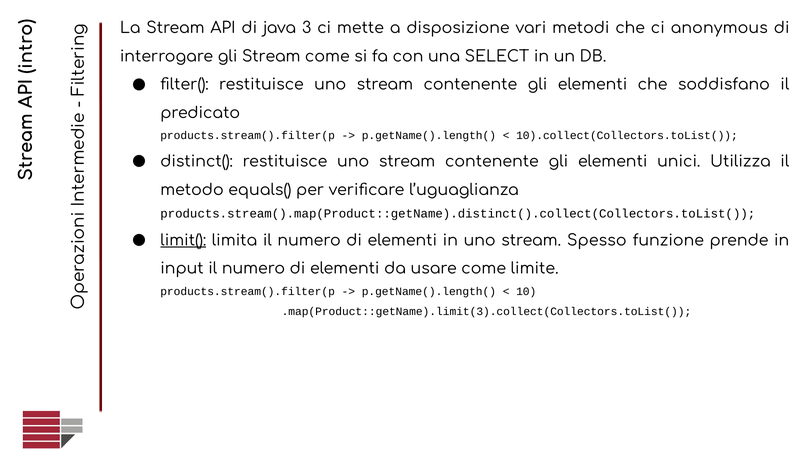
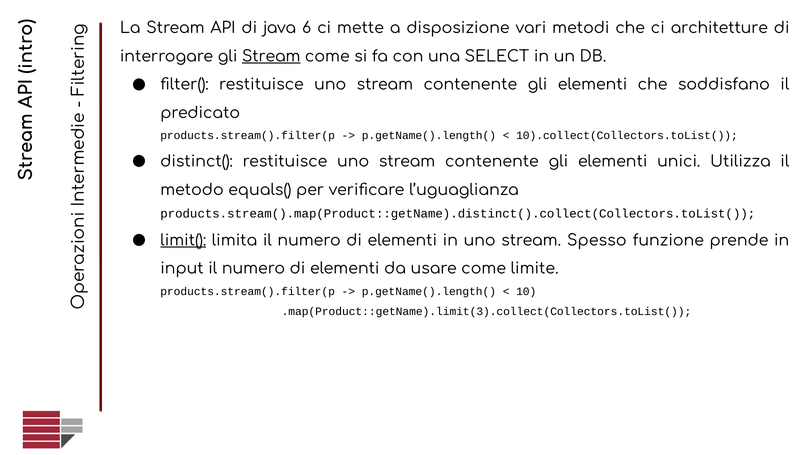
3: 3 -> 6
anonymous: anonymous -> architetture
Stream at (271, 56) underline: none -> present
